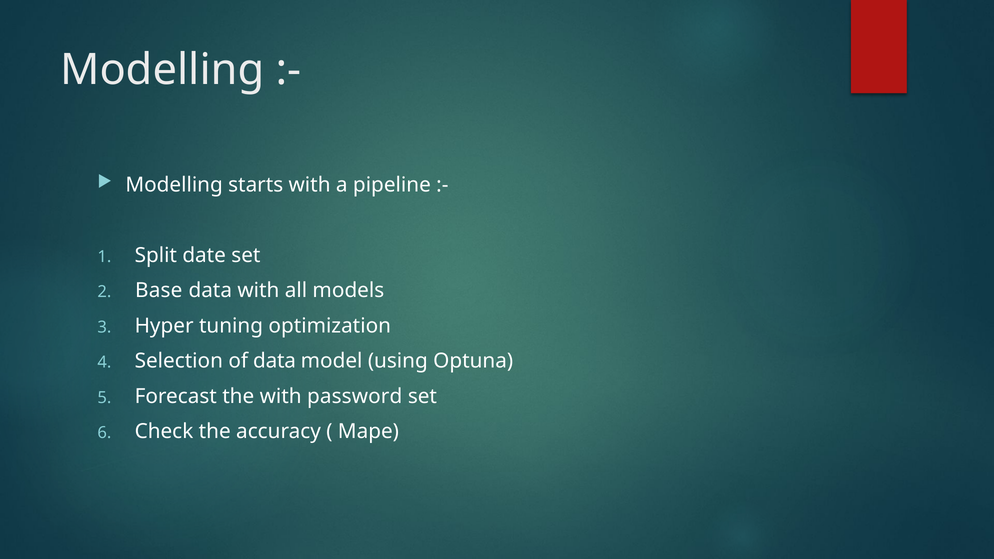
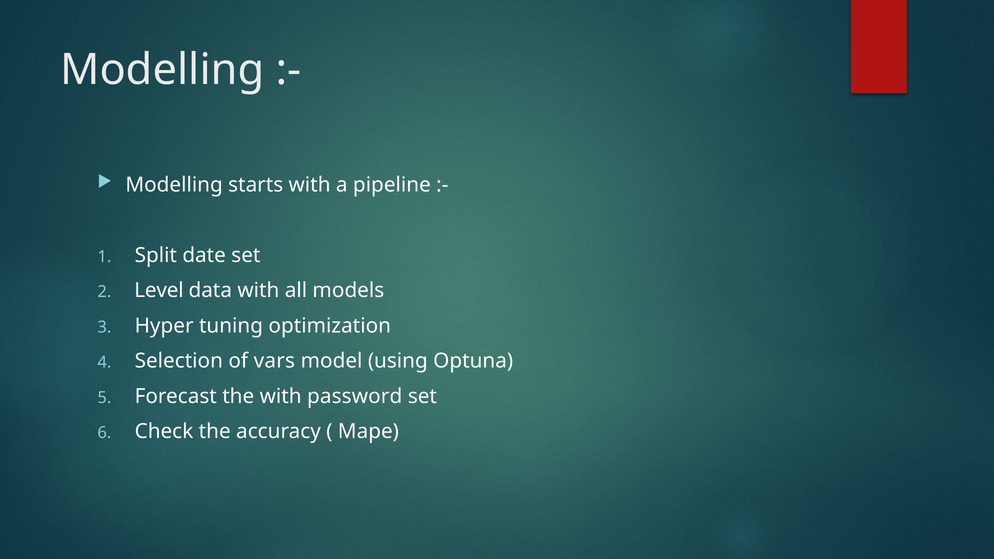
Base: Base -> Level
of data: data -> vars
